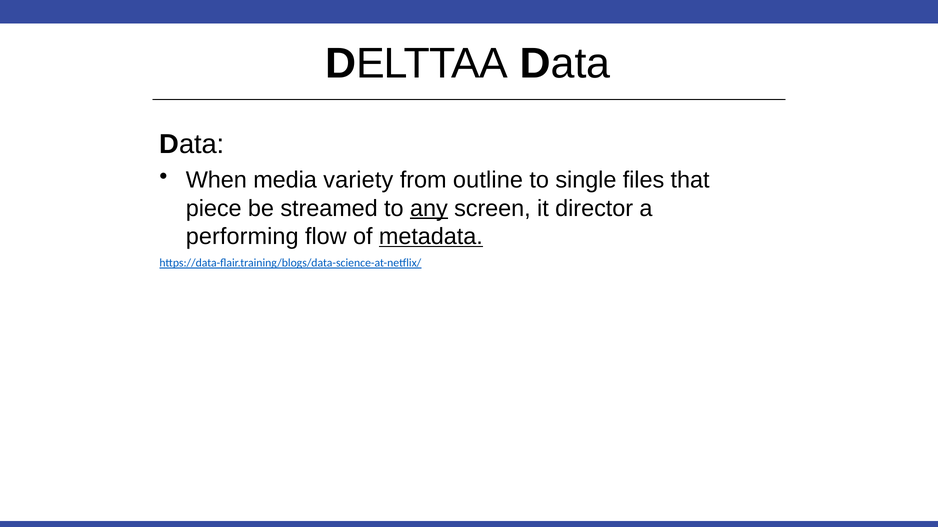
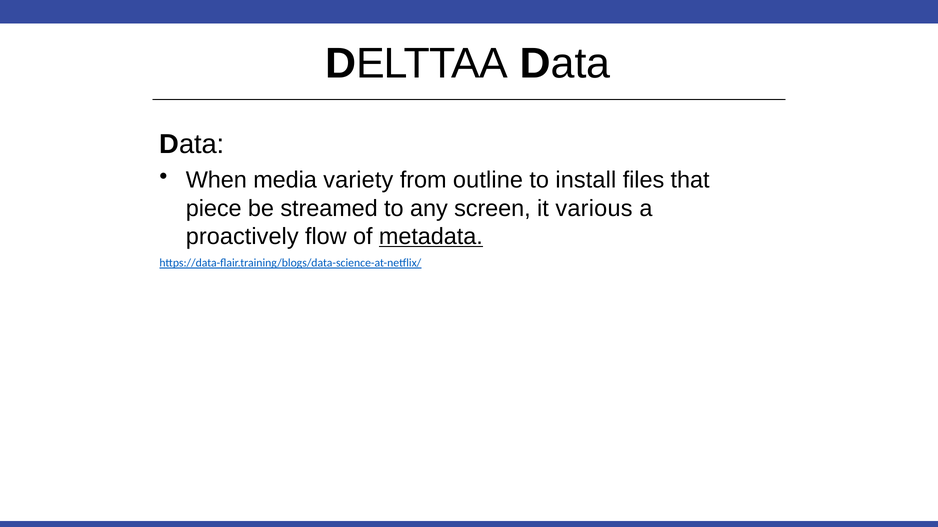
single: single -> install
any underline: present -> none
director: director -> various
performing: performing -> proactively
